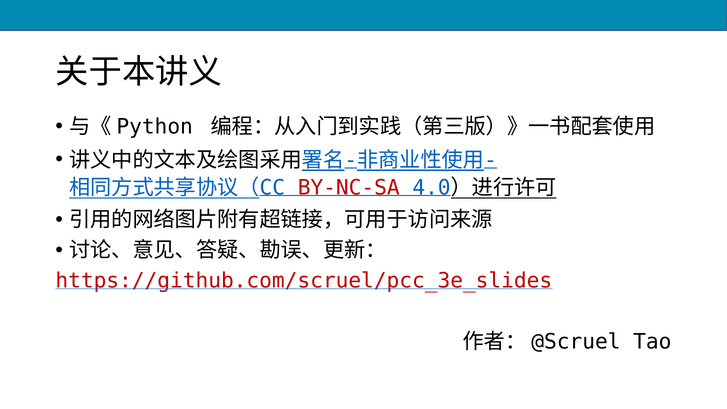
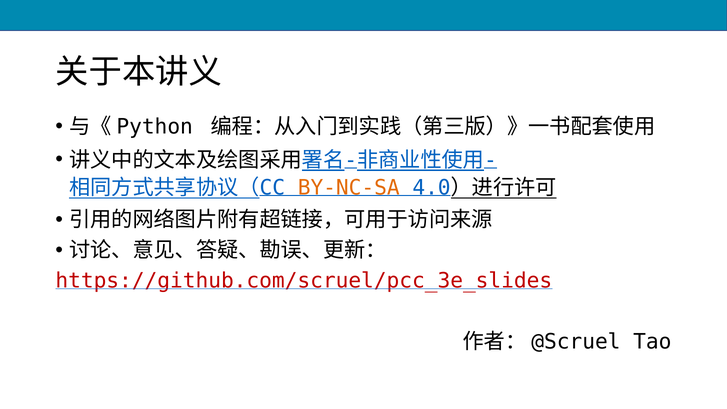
BY-NC-SA colour: red -> orange
